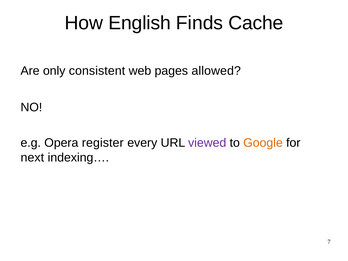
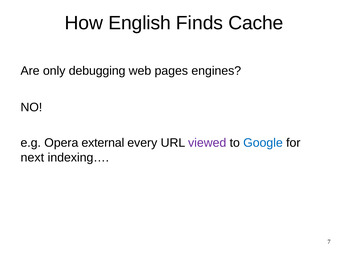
consistent: consistent -> debugging
allowed: allowed -> engines
register: register -> external
Google colour: orange -> blue
